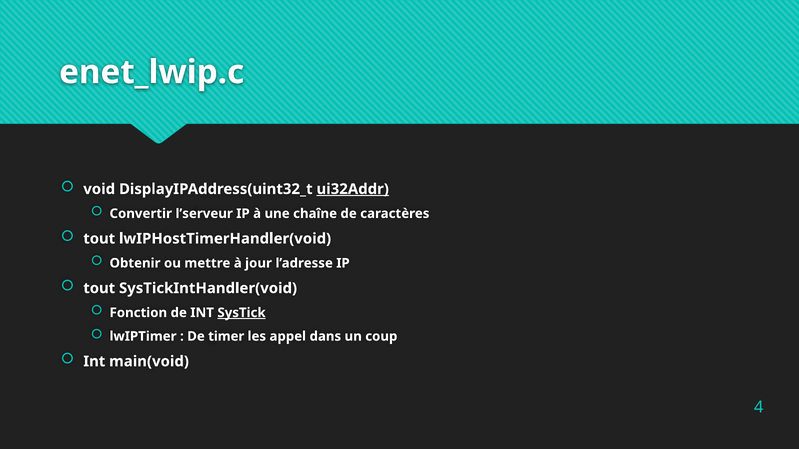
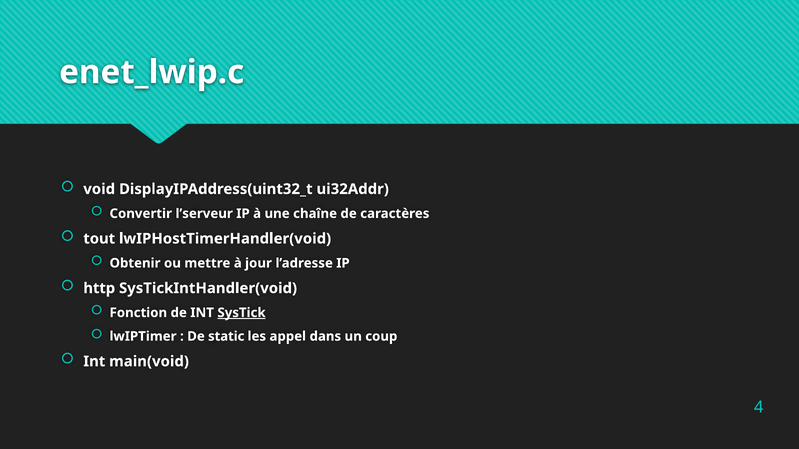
ui32Addr underline: present -> none
tout at (99, 288): tout -> http
timer: timer -> static
